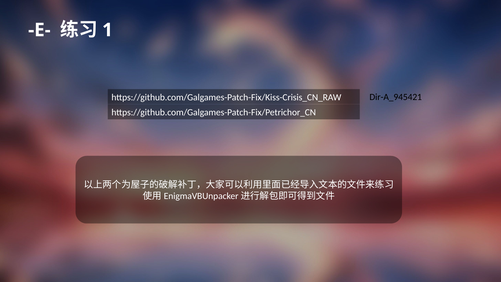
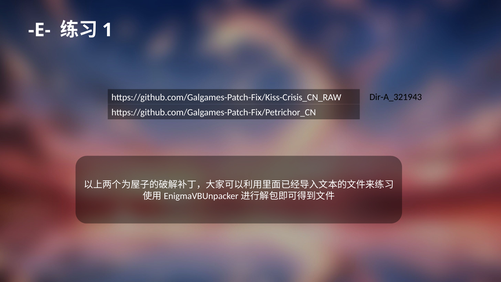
Dir-A_945421: Dir-A_945421 -> Dir-A_321943
